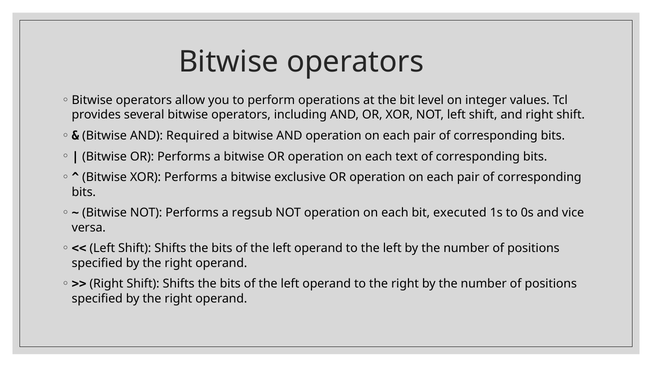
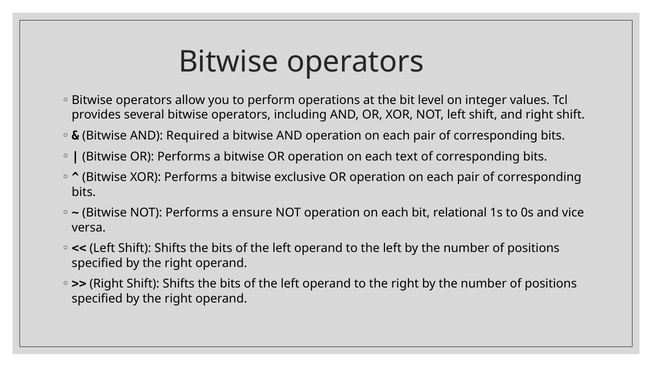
regsub: regsub -> ensure
executed: executed -> relational
